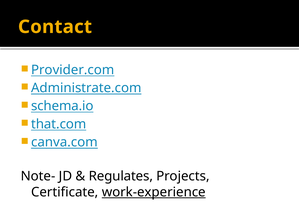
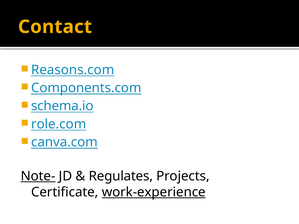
Provider.com: Provider.com -> Reasons.com
Administrate.com: Administrate.com -> Components.com
that.com: that.com -> role.com
Note- underline: none -> present
